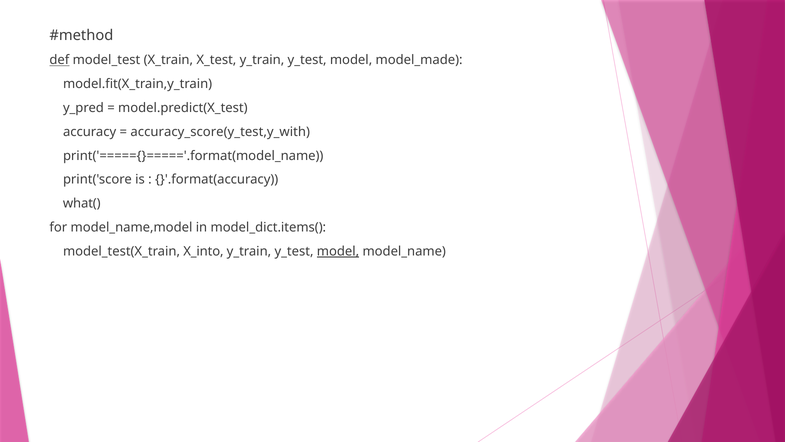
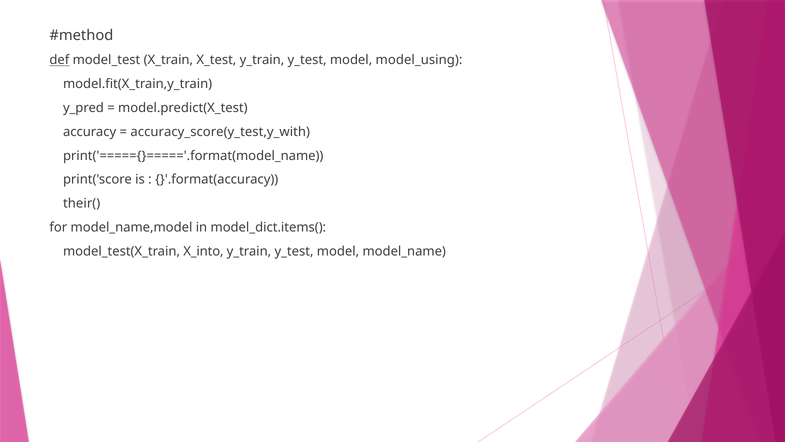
model_made: model_made -> model_using
what(: what( -> their(
model at (338, 251) underline: present -> none
